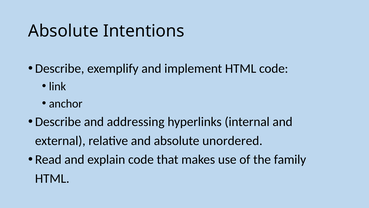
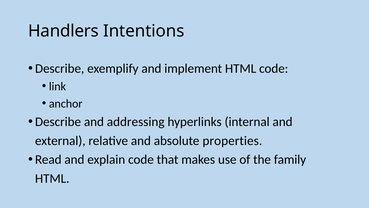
Absolute at (63, 31): Absolute -> Handlers
unordered: unordered -> properties
